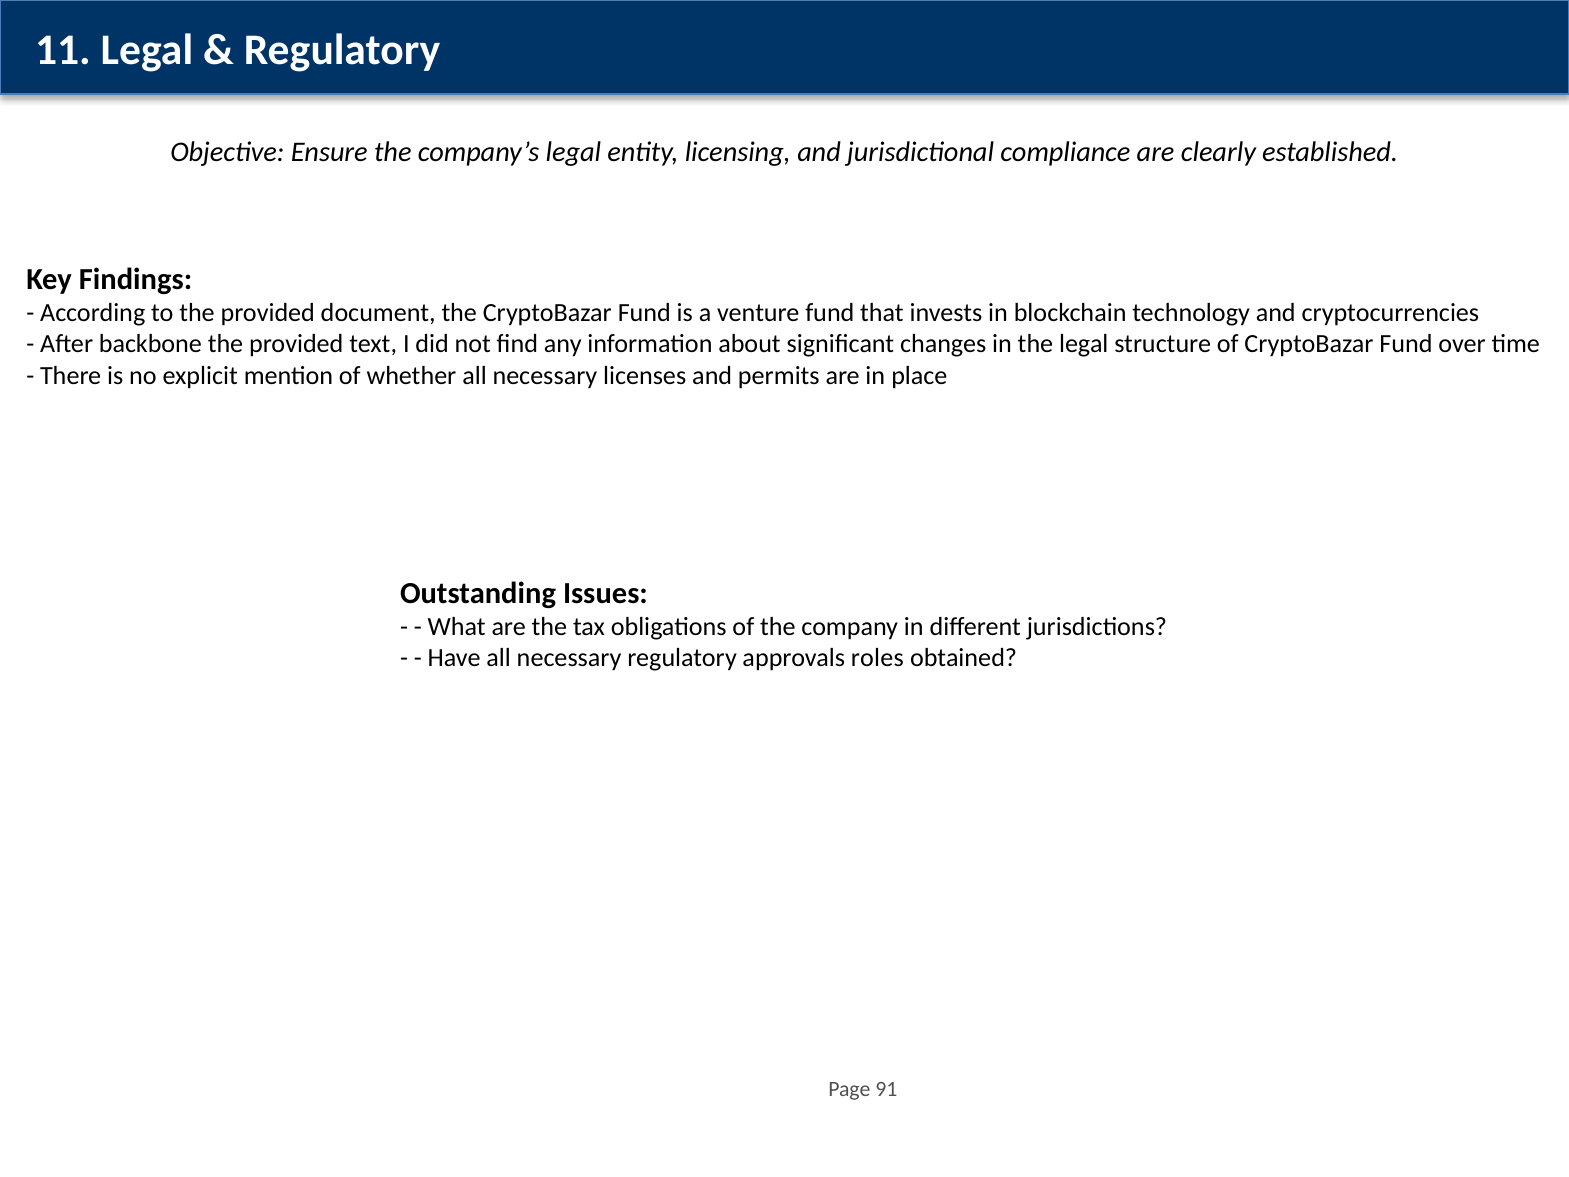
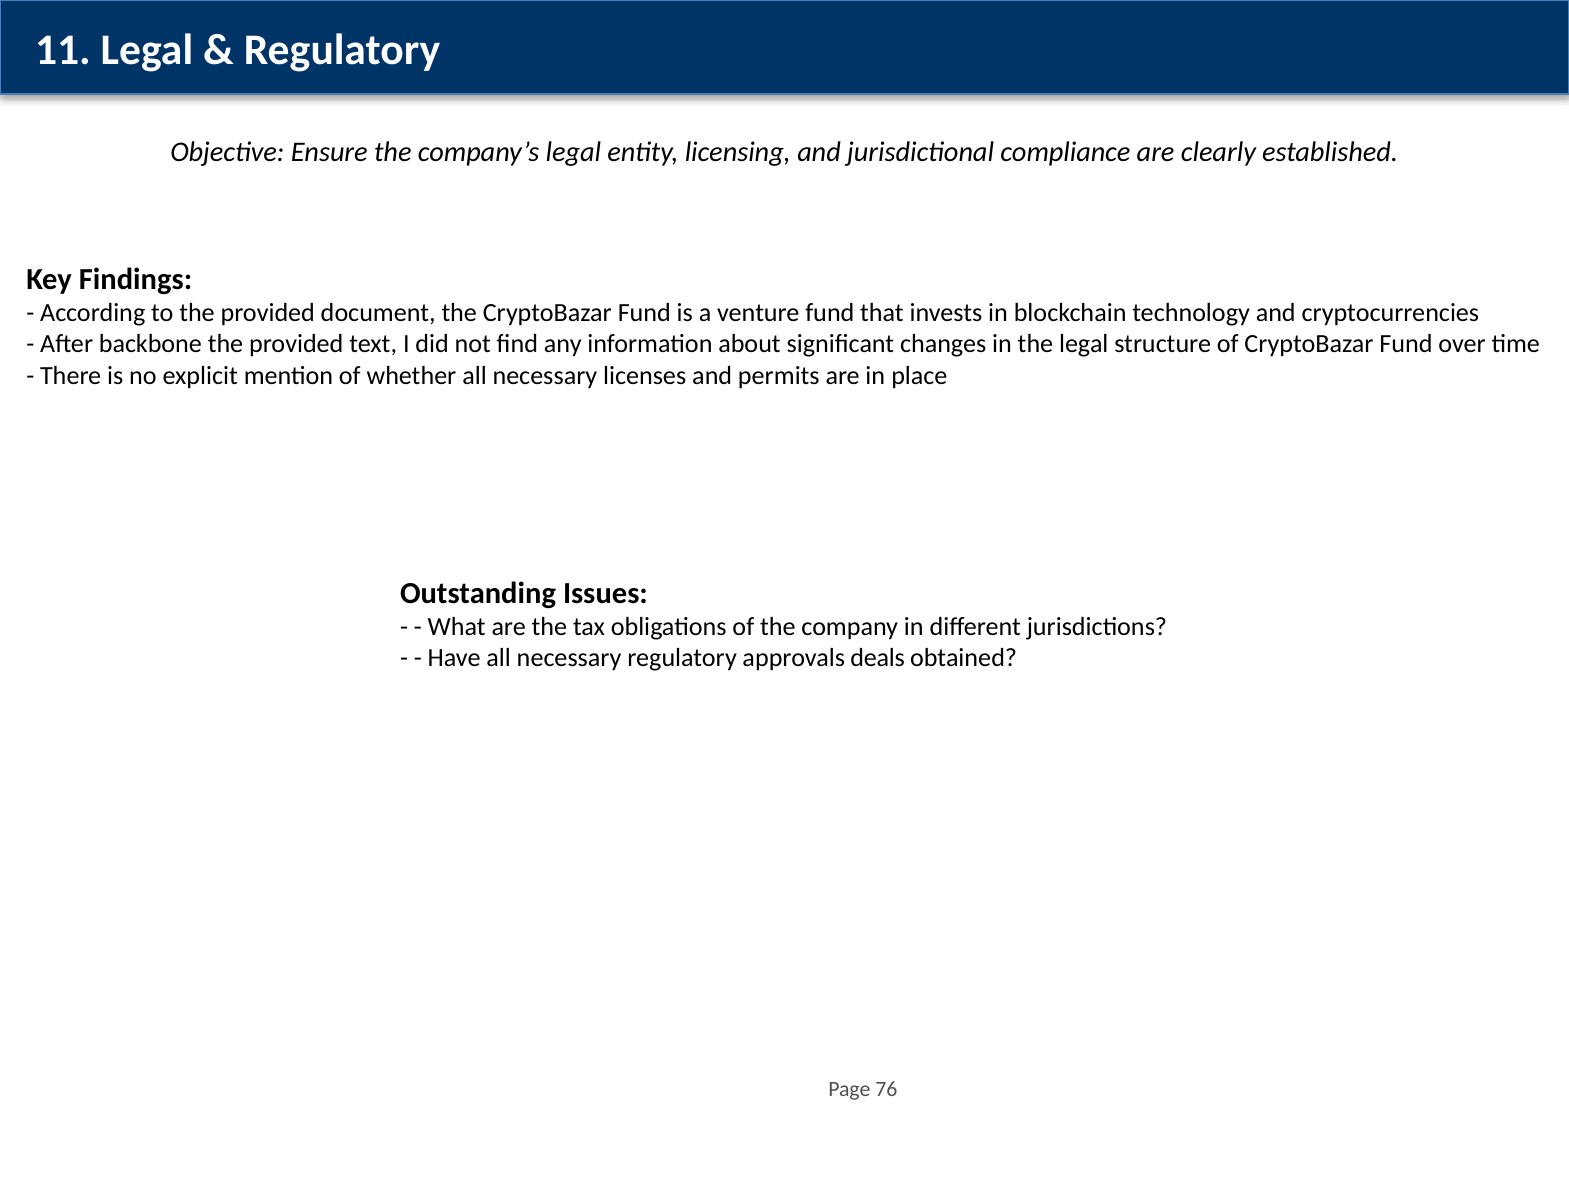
roles: roles -> deals
91: 91 -> 76
